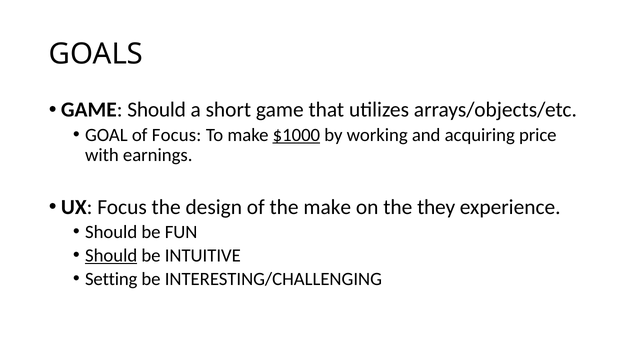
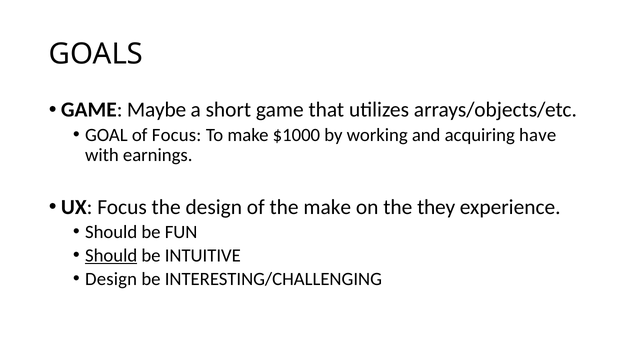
GAME Should: Should -> Maybe
$1000 underline: present -> none
price: price -> have
Setting at (111, 279): Setting -> Design
